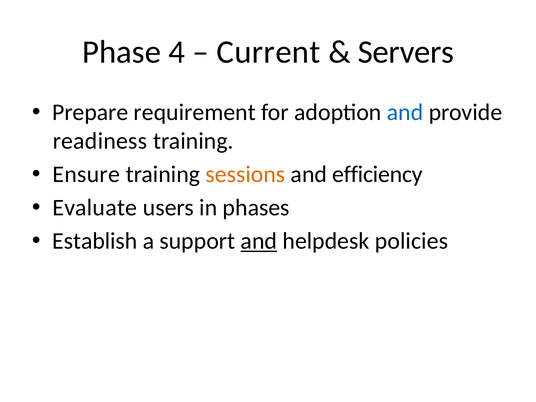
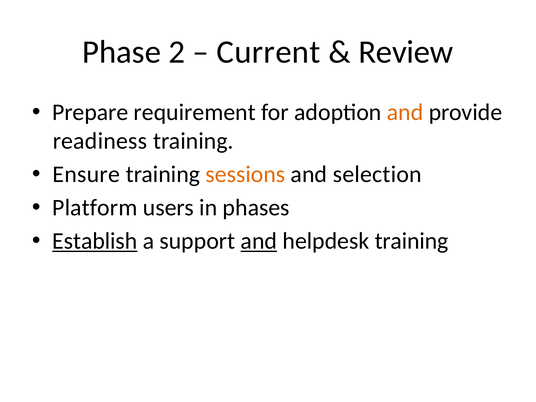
4: 4 -> 2
Servers: Servers -> Review
and at (405, 112) colour: blue -> orange
efficiency: efficiency -> selection
Evaluate: Evaluate -> Platform
Establish underline: none -> present
helpdesk policies: policies -> training
